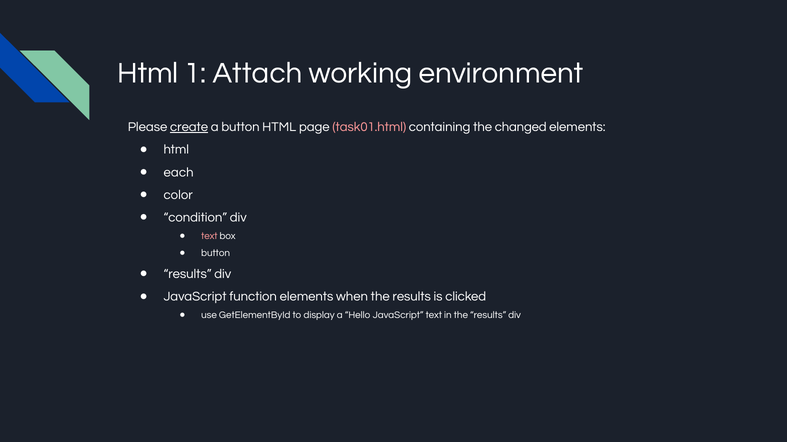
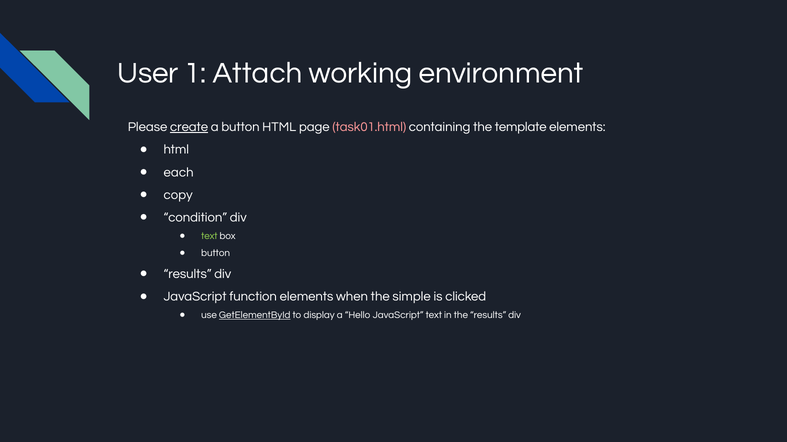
Html at (148, 73): Html -> User
changed: changed -> template
color: color -> copy
text at (209, 236) colour: pink -> light green
when the results: results -> simple
GetElementById underline: none -> present
